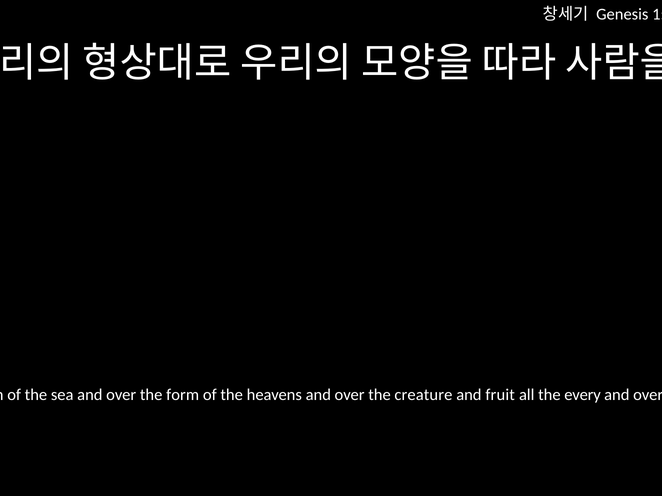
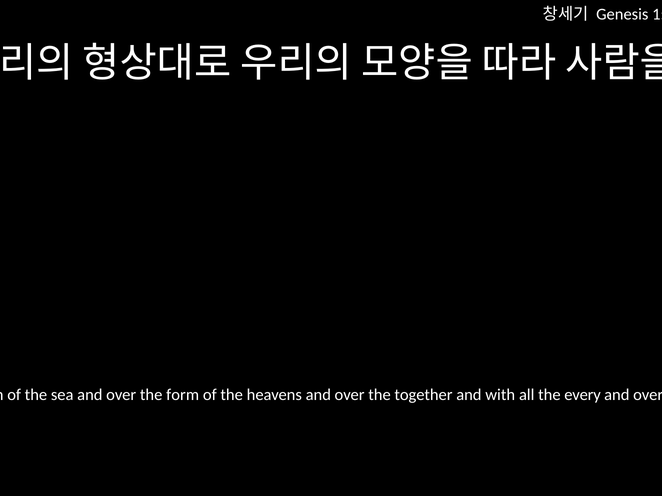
creature: creature -> together
fruit: fruit -> with
